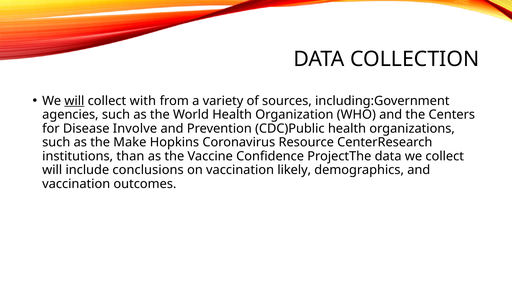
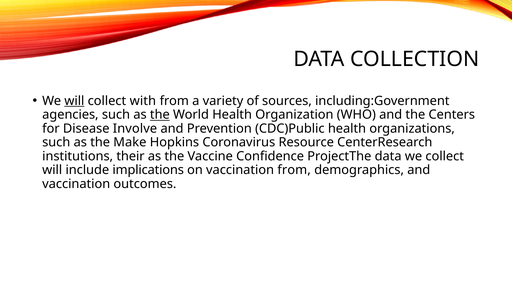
the at (160, 115) underline: none -> present
than: than -> their
conclusions: conclusions -> implications
vaccination likely: likely -> from
